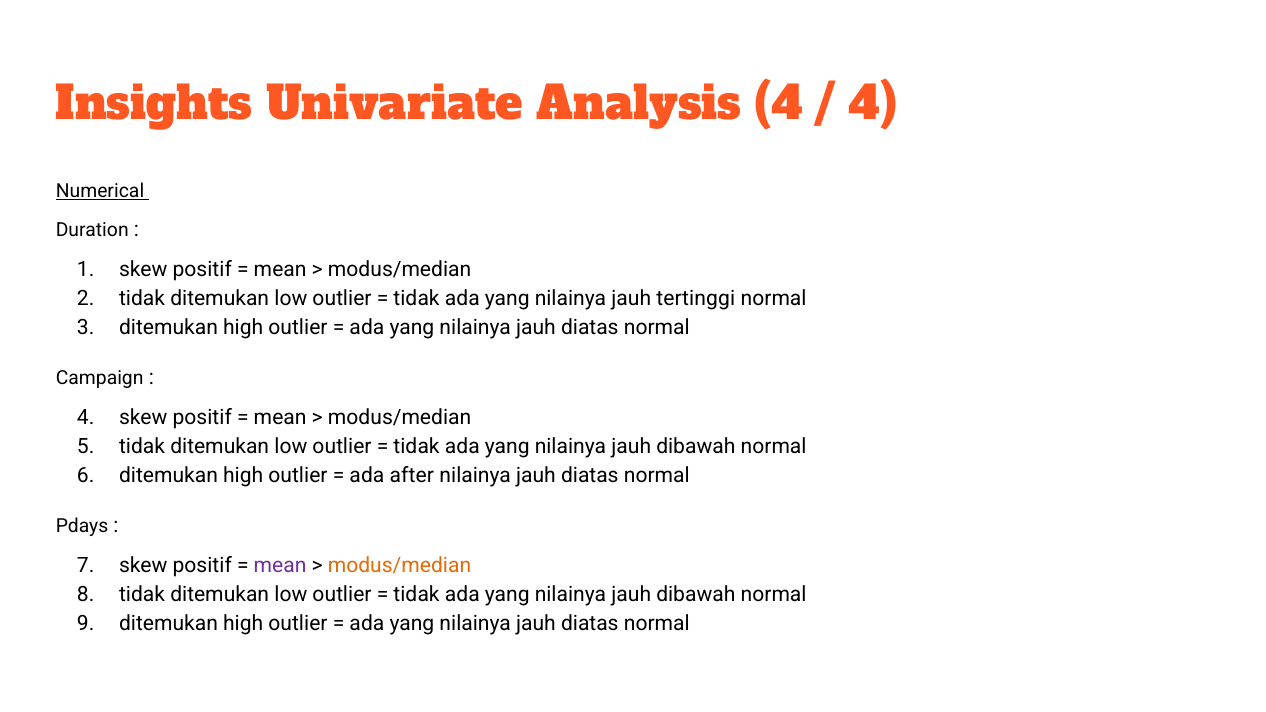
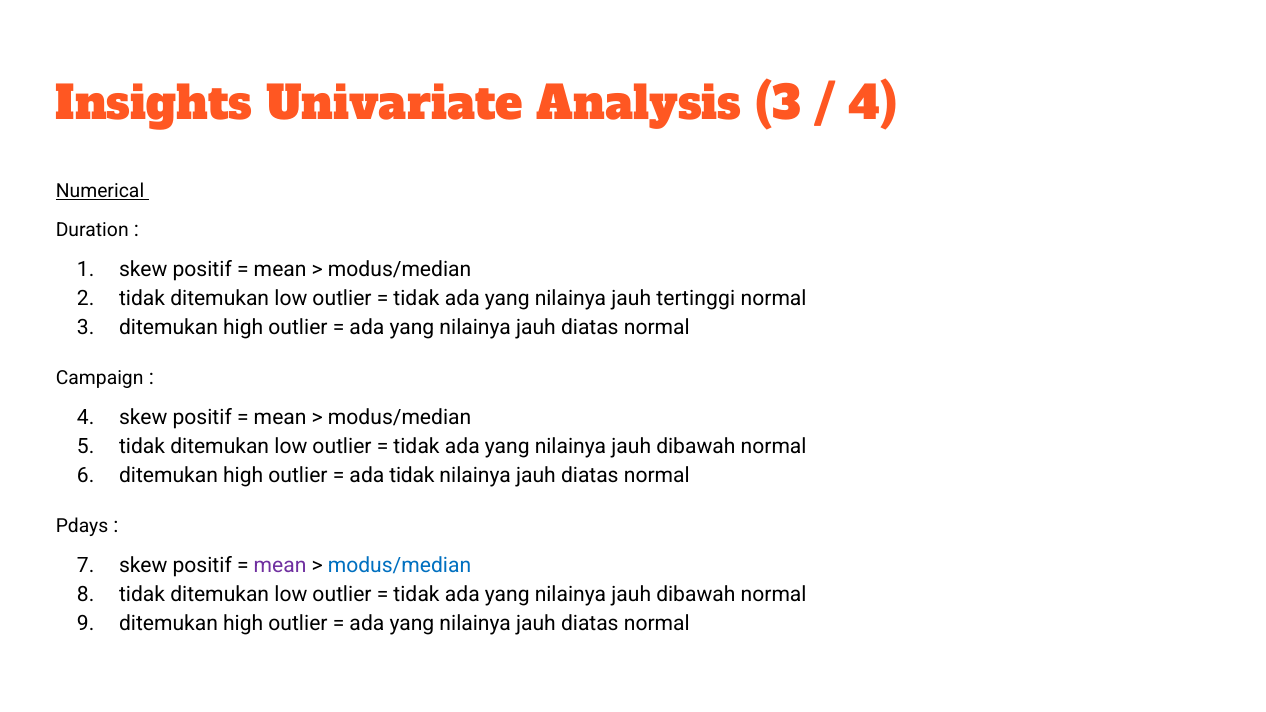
Analysis 4: 4 -> 3
ada after: after -> tidak
modus/median at (400, 566) colour: orange -> blue
